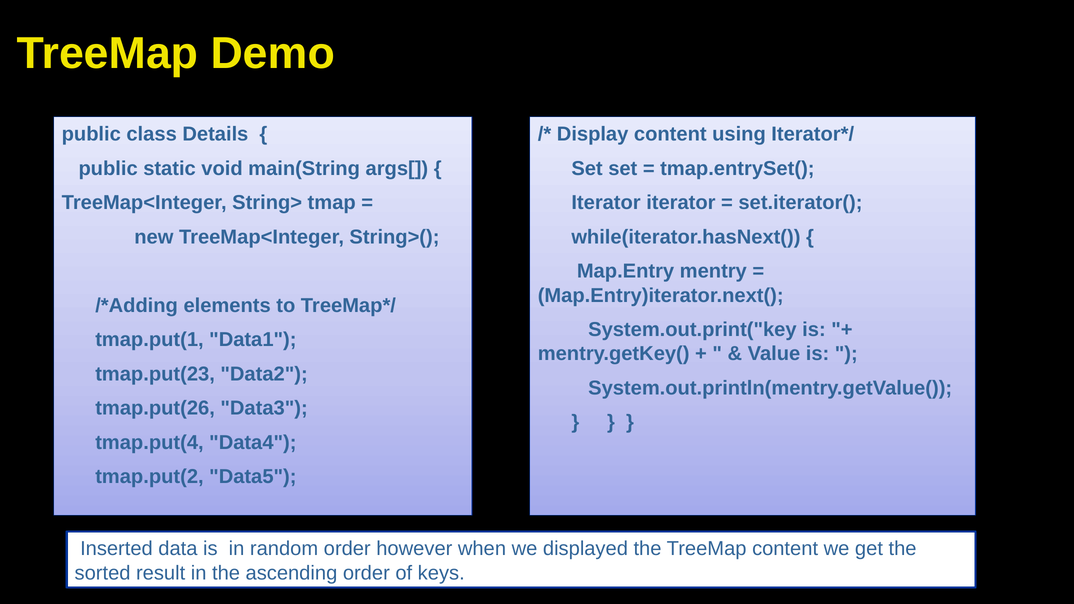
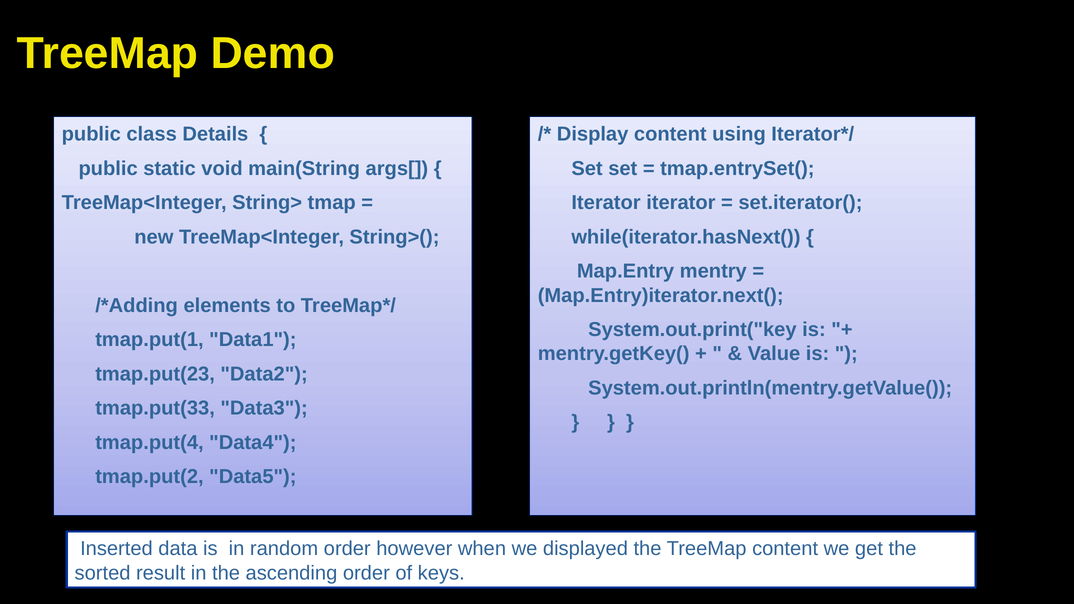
tmap.put(26: tmap.put(26 -> tmap.put(33
